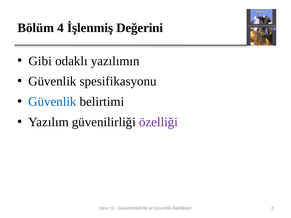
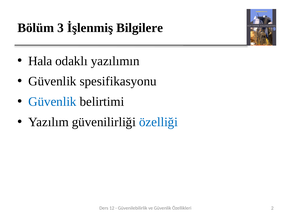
4: 4 -> 3
Değerini: Değerini -> Bilgilere
Gibi: Gibi -> Hala
özelliği colour: purple -> blue
